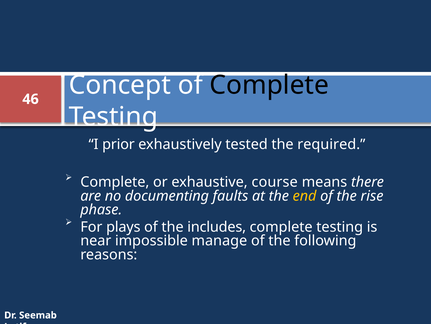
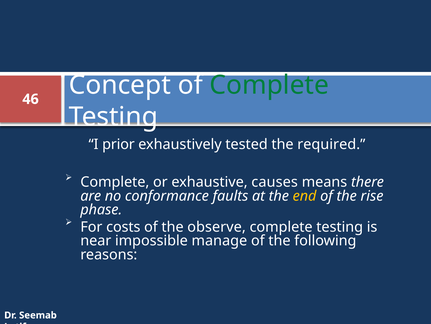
Complete at (269, 85) colour: black -> green
course: course -> causes
documenting: documenting -> conformance
plays: plays -> costs
includes: includes -> observe
